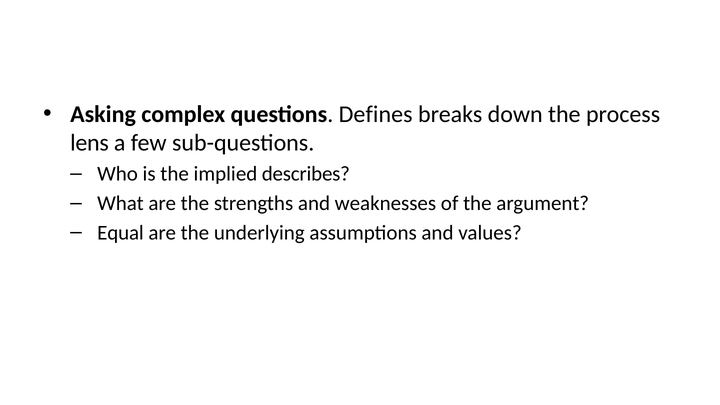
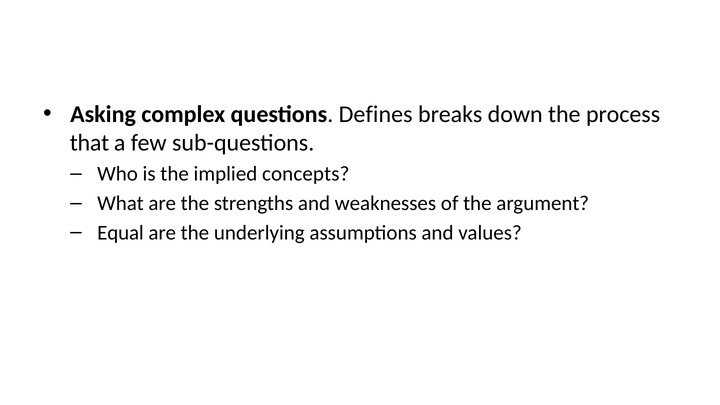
lens: lens -> that
describes: describes -> concepts
